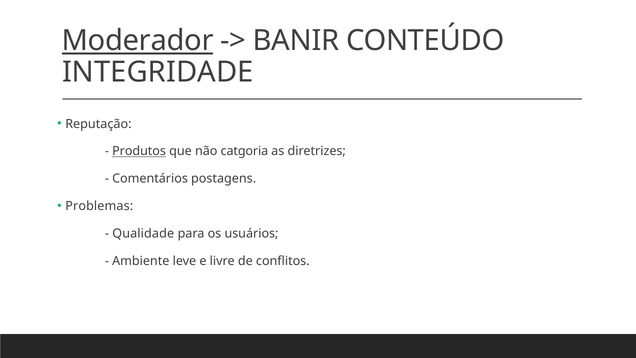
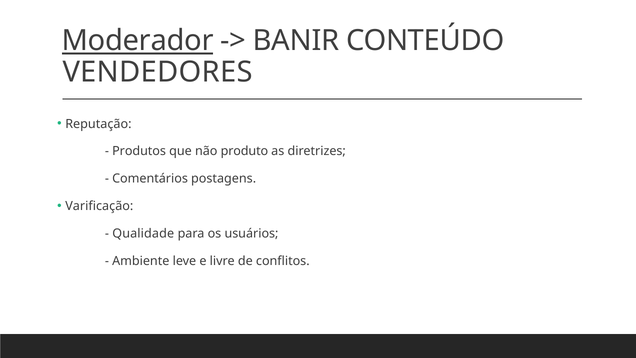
INTEGRIDADE: INTEGRIDADE -> VENDEDORES
Produtos underline: present -> none
catgoria: catgoria -> produto
Problemas: Problemas -> Varificação
